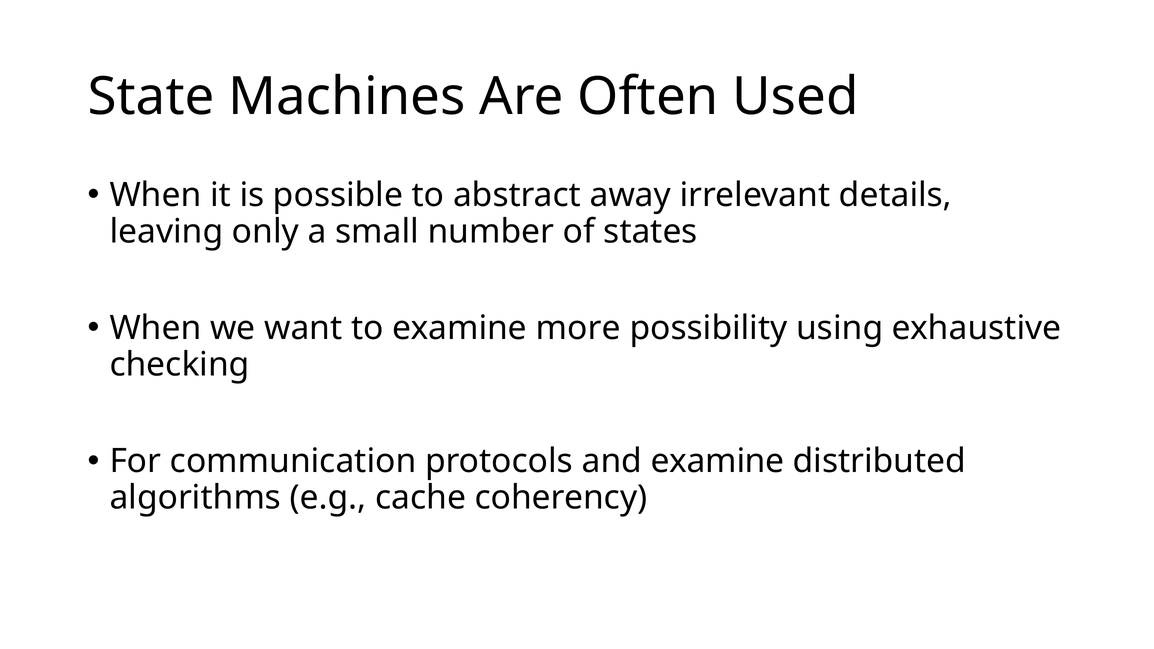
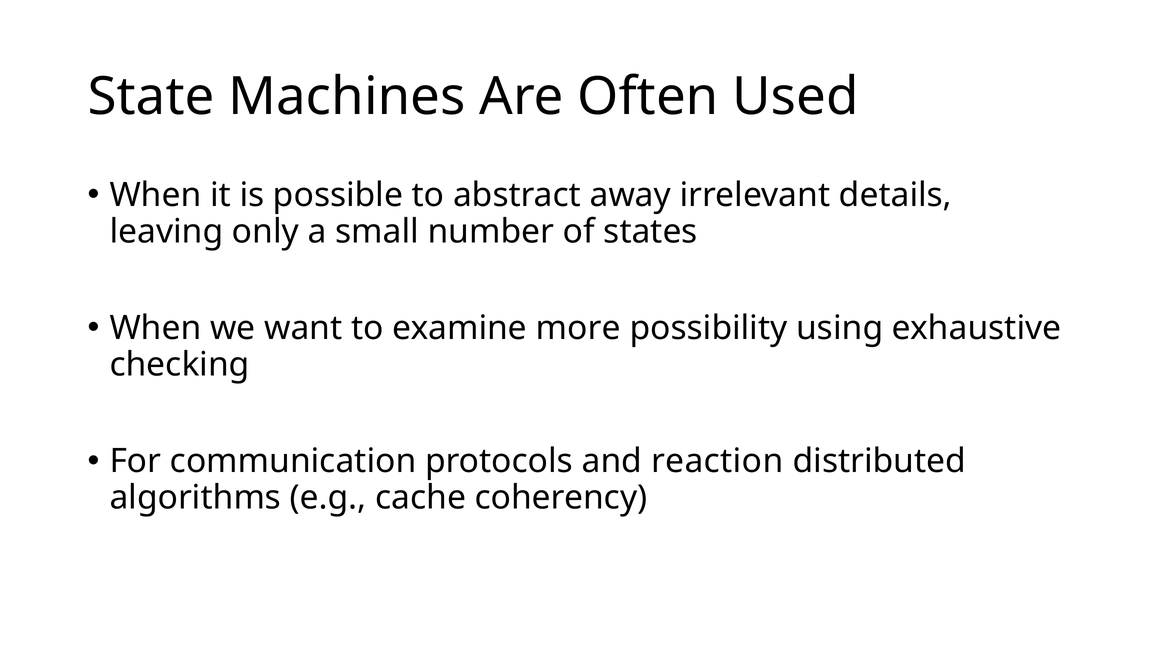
and examine: examine -> reaction
